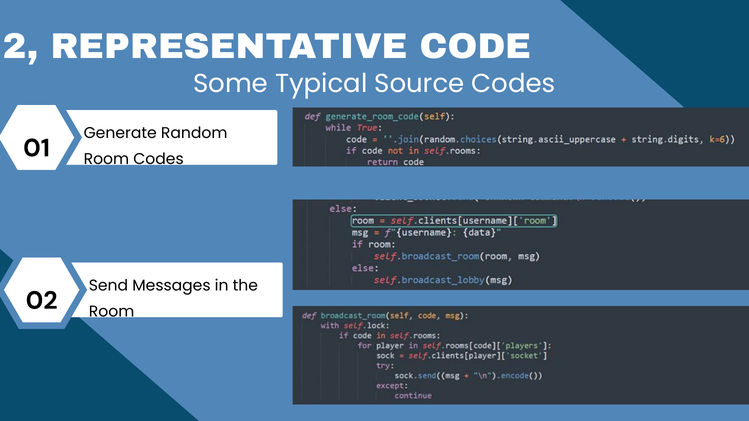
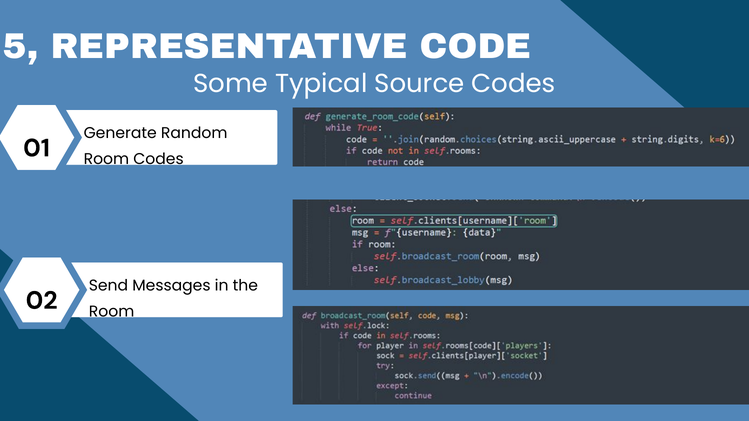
2: 2 -> 5
